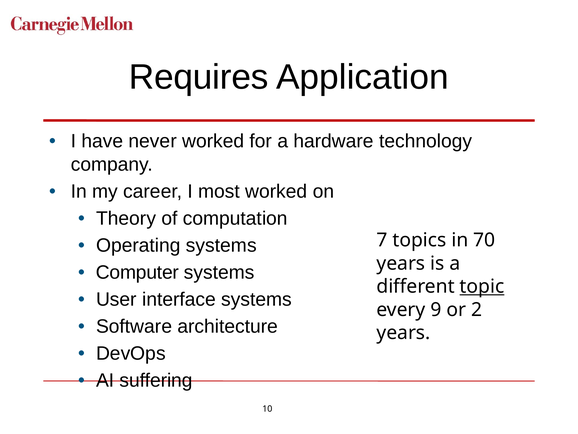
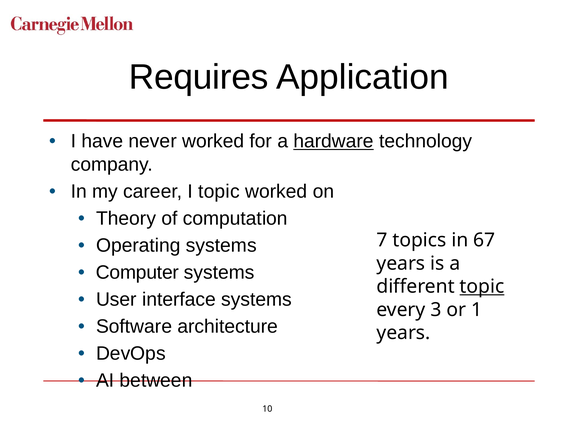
hardware underline: none -> present
I most: most -> topic
70: 70 -> 67
9: 9 -> 3
2: 2 -> 1
suffering: suffering -> between
